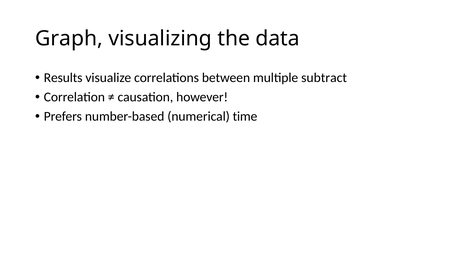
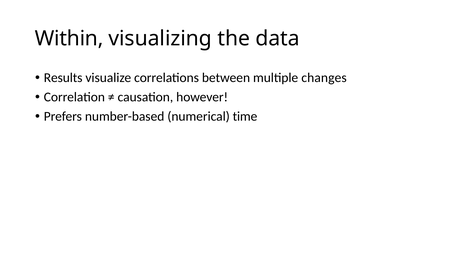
Graph: Graph -> Within
subtract: subtract -> changes
